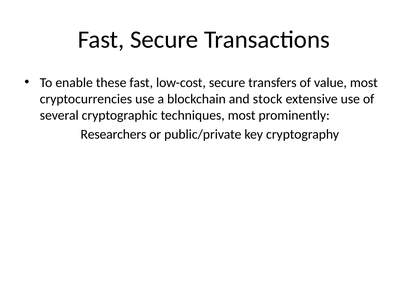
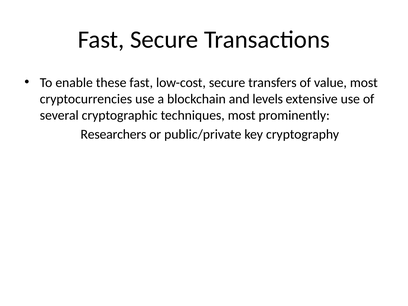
stock: stock -> levels
